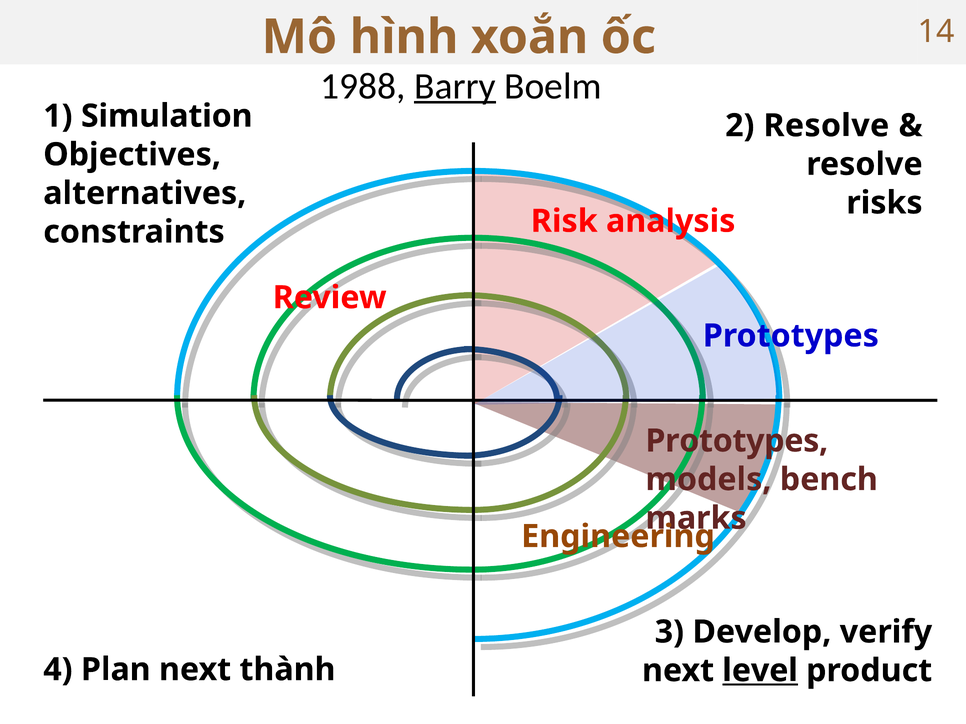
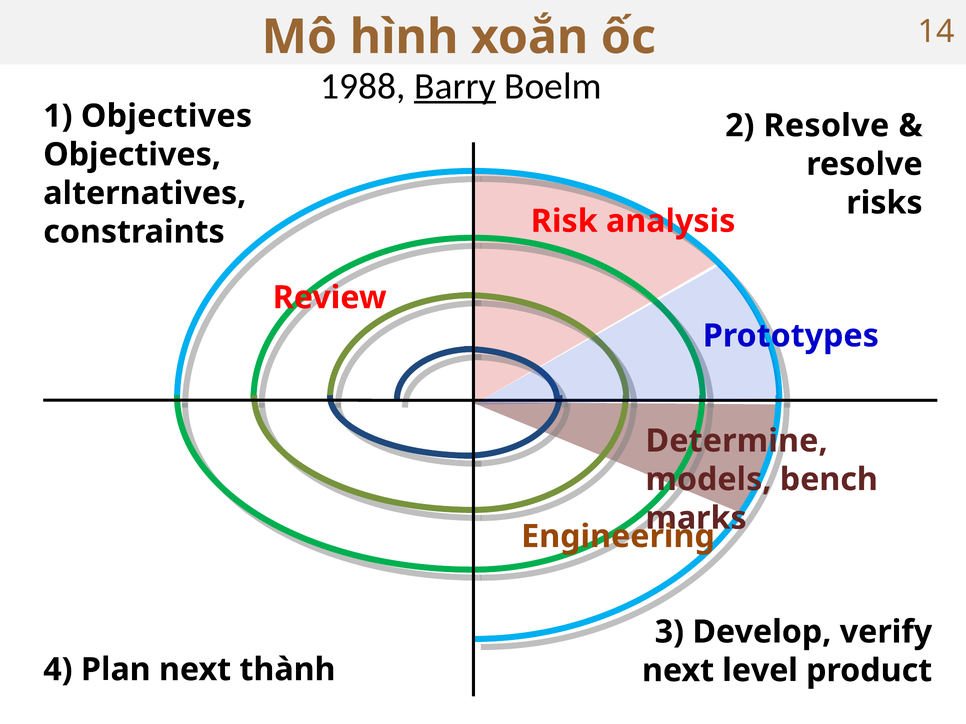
1 Simulation: Simulation -> Objectives
Prototypes at (737, 441): Prototypes -> Determine
level underline: present -> none
